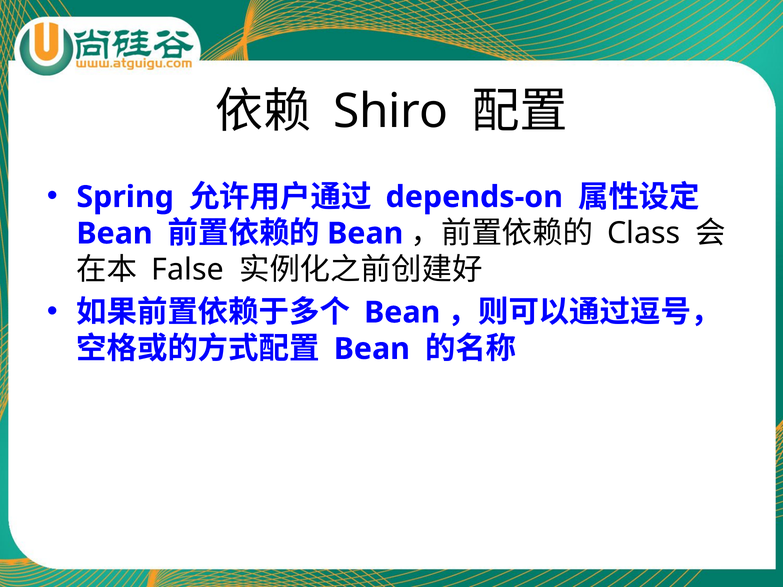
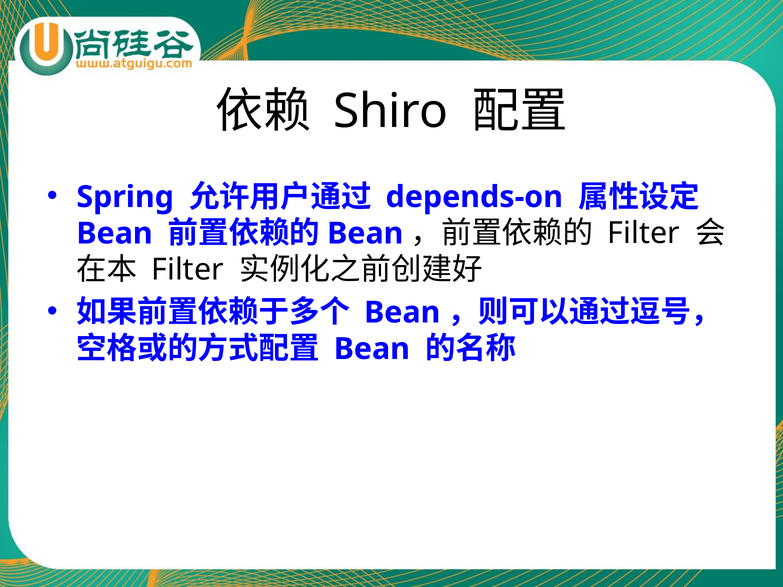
Class at (644, 234): Class -> Filter
False at (188, 270): False -> Filter
